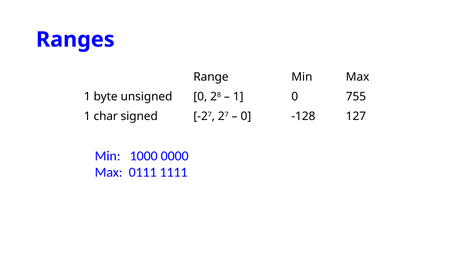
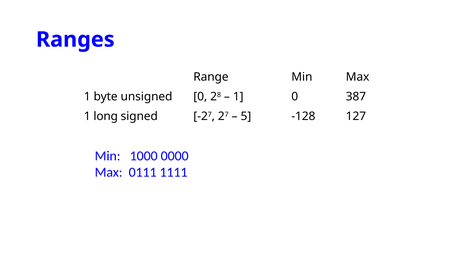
755: 755 -> 387
char: char -> long
0 at (246, 117): 0 -> 5
